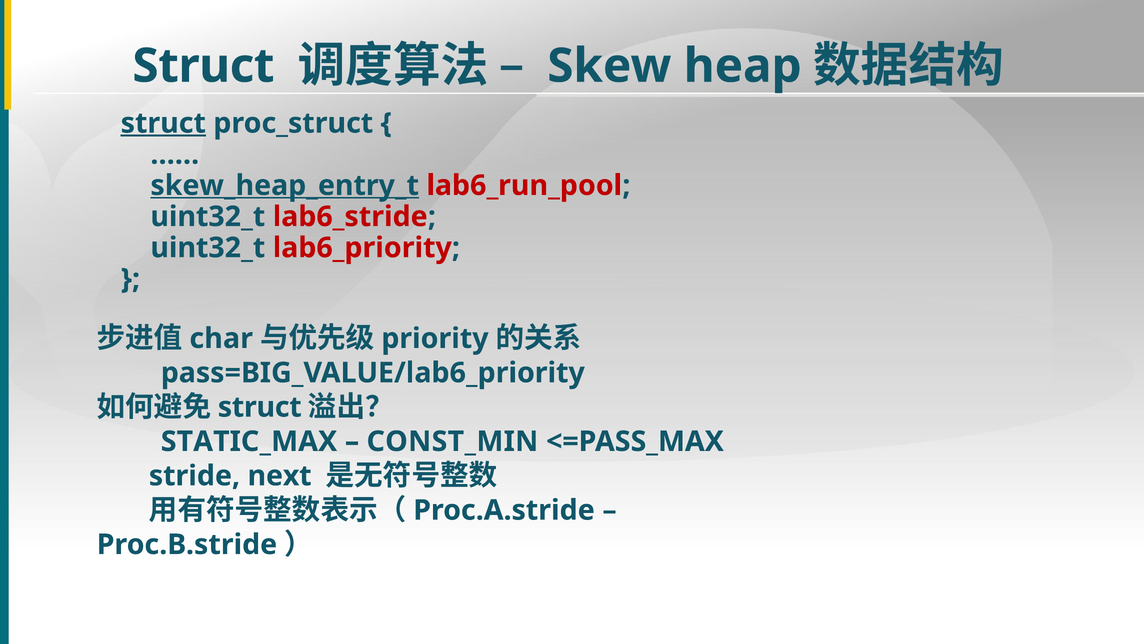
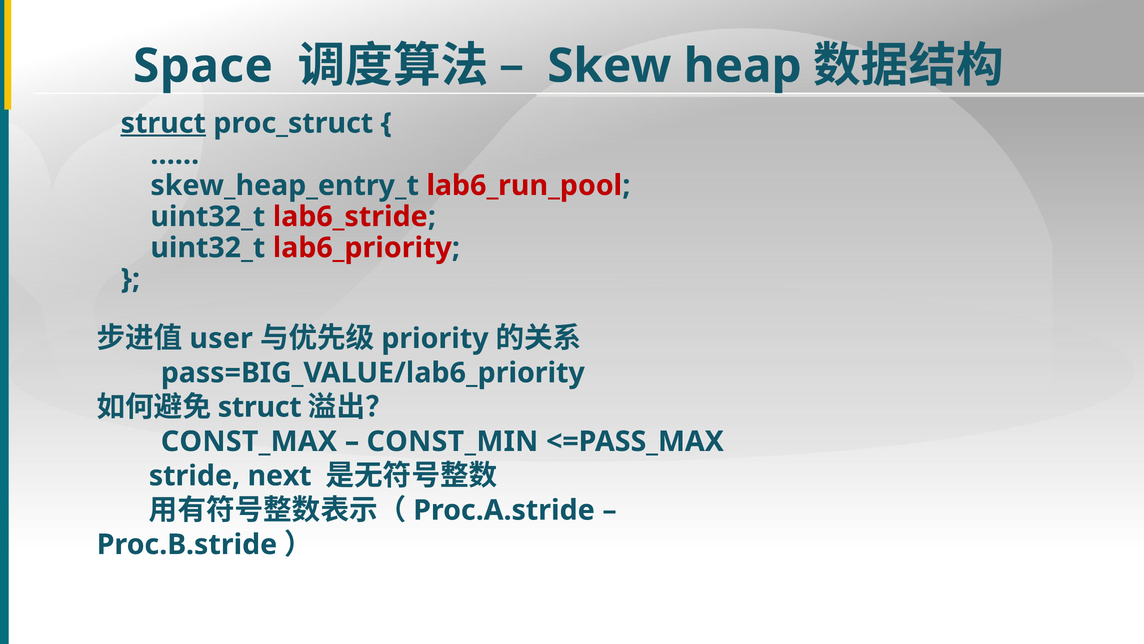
Struct at (203, 66): Struct -> Space
skew_heap_entry_t underline: present -> none
char: char -> user
STATIC_MAX: STATIC_MAX -> CONST_MAX
